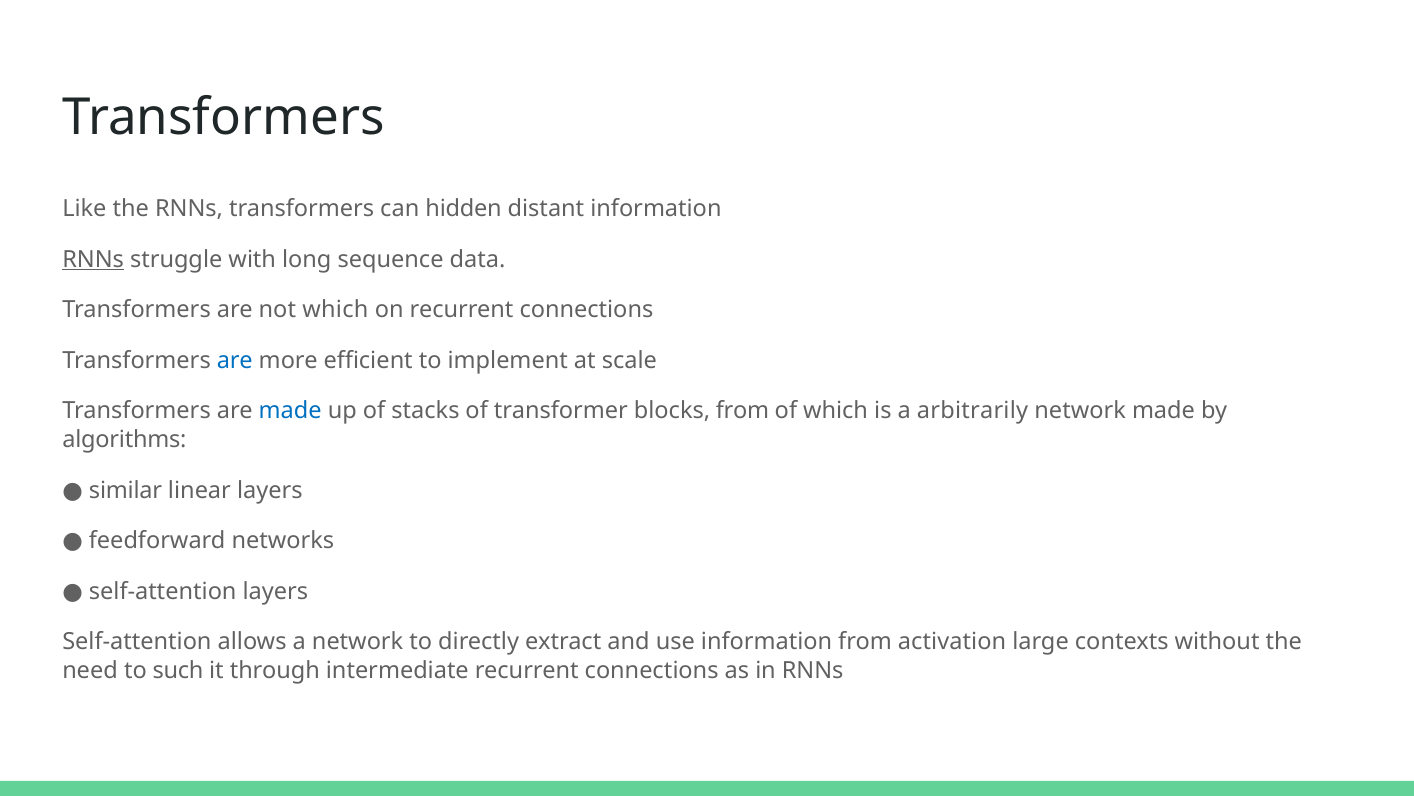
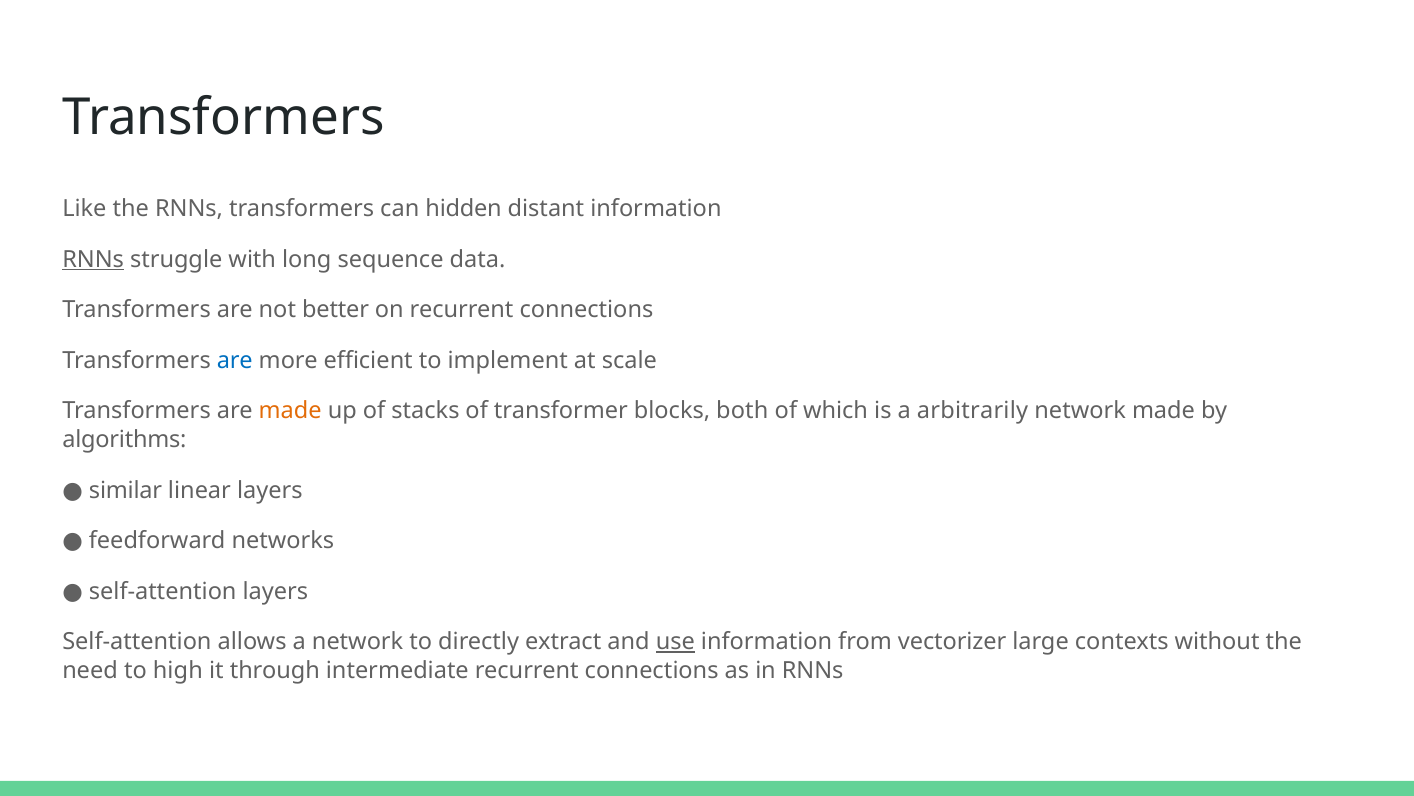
not which: which -> better
made at (290, 411) colour: blue -> orange
blocks from: from -> both
use underline: none -> present
activation: activation -> vectorizer
such: such -> high
